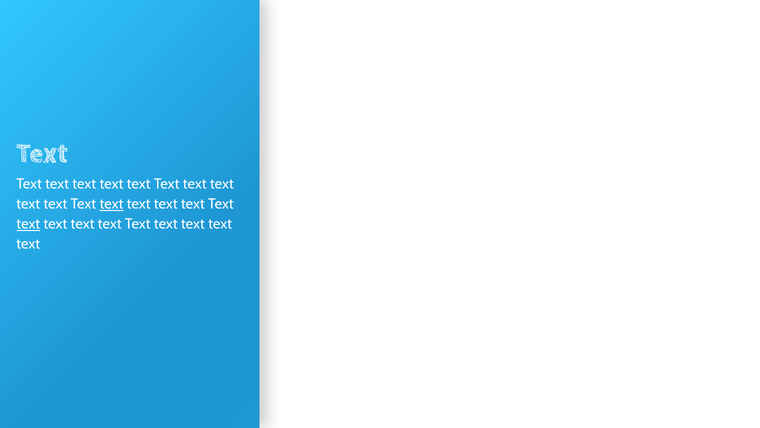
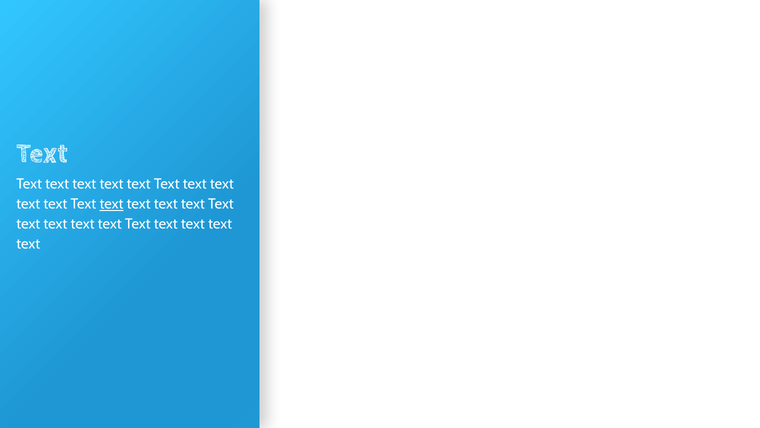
text at (28, 224) underline: present -> none
